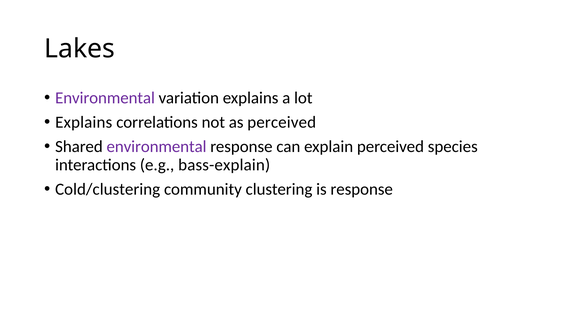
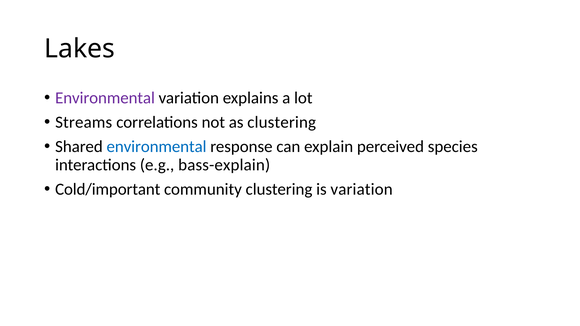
Explains at (84, 122): Explains -> Streams
as perceived: perceived -> clustering
environmental at (157, 147) colour: purple -> blue
Cold/clustering: Cold/clustering -> Cold/important
is response: response -> variation
